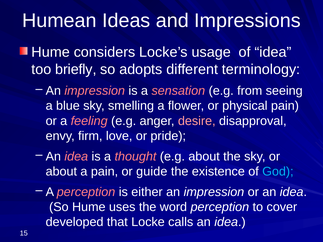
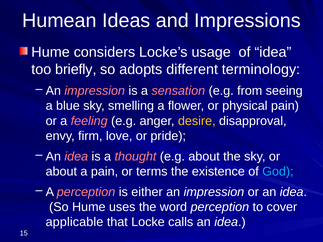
desire colour: pink -> yellow
guide: guide -> terms
developed: developed -> applicable
